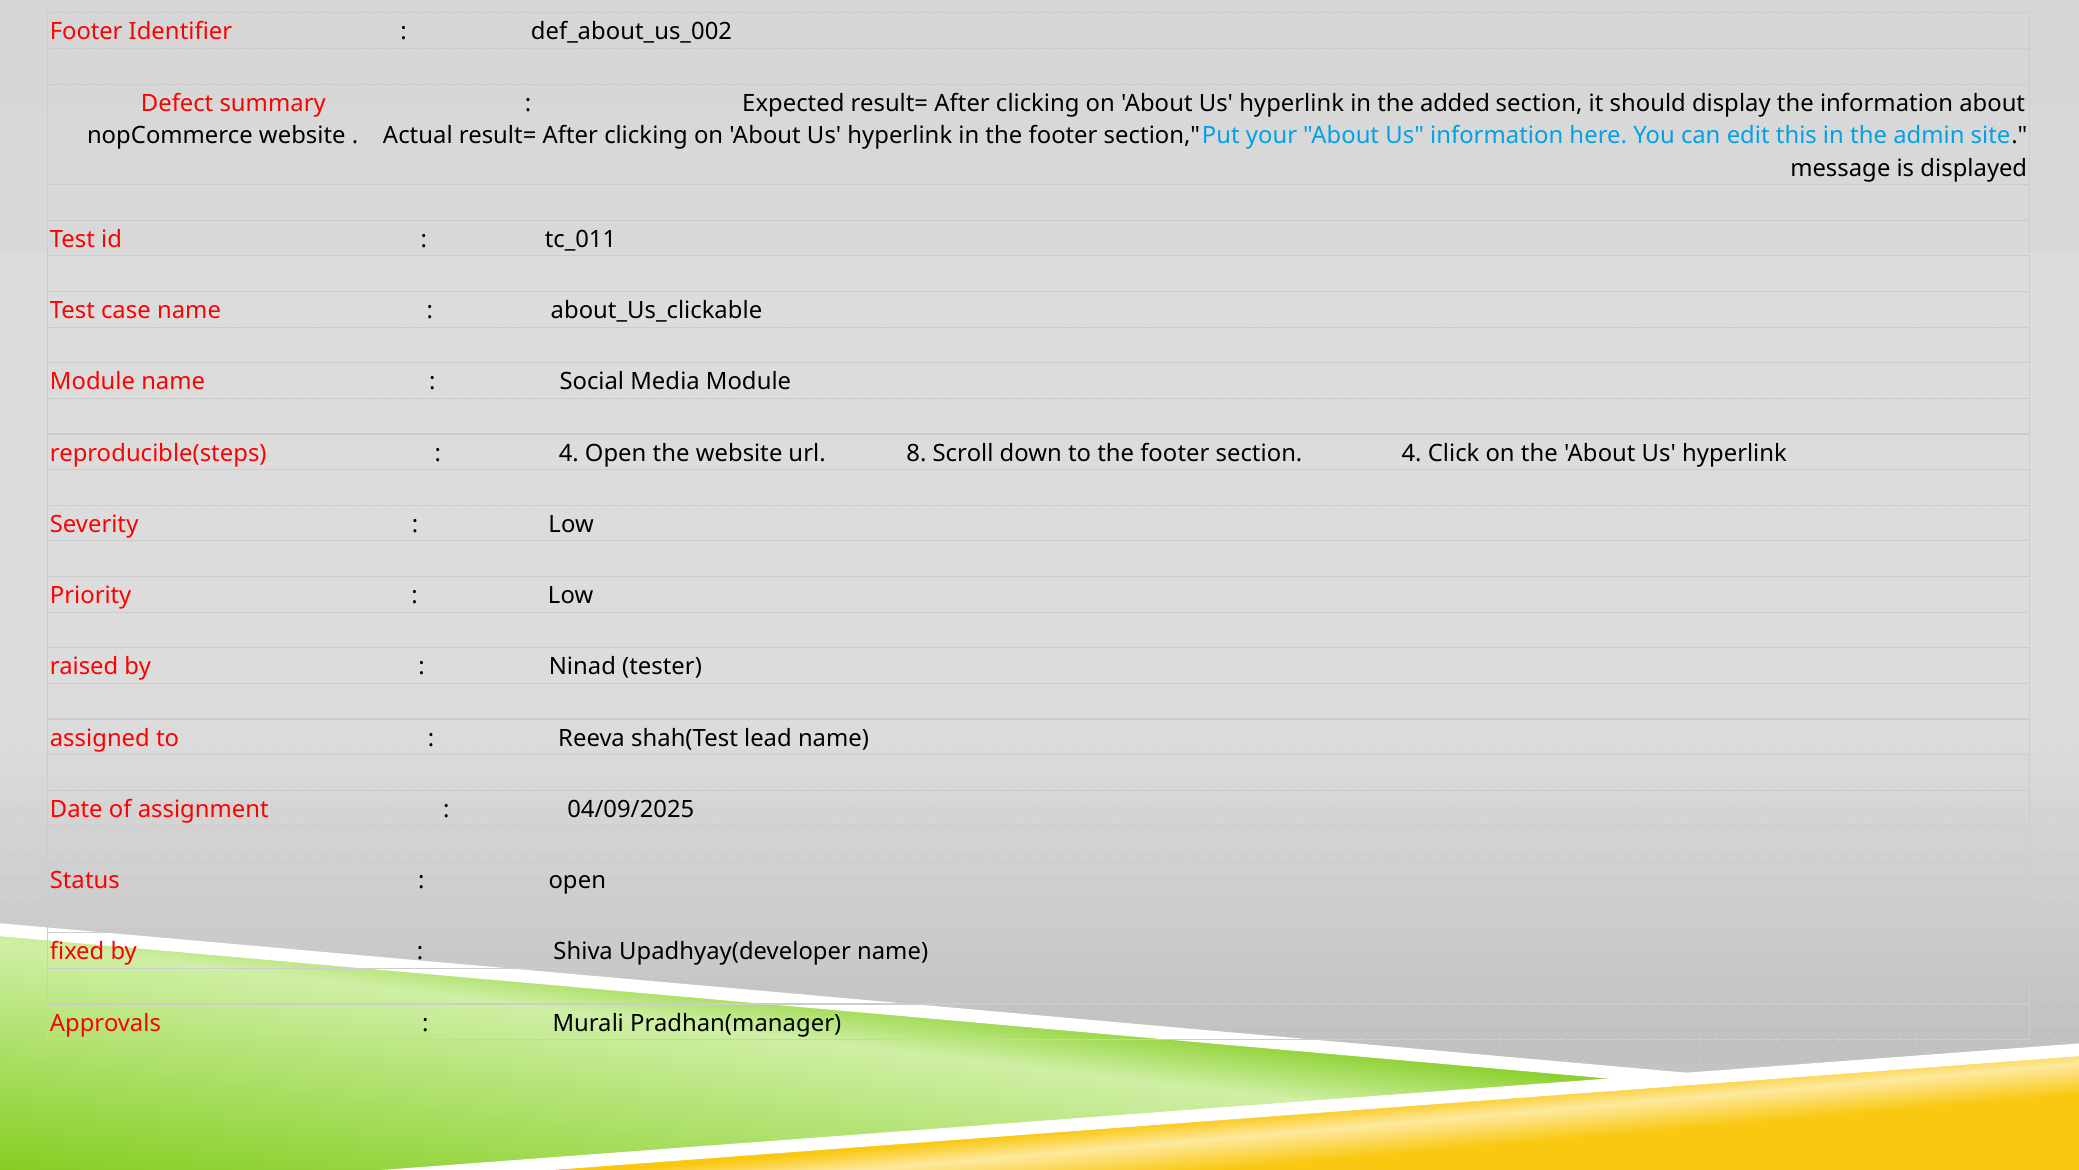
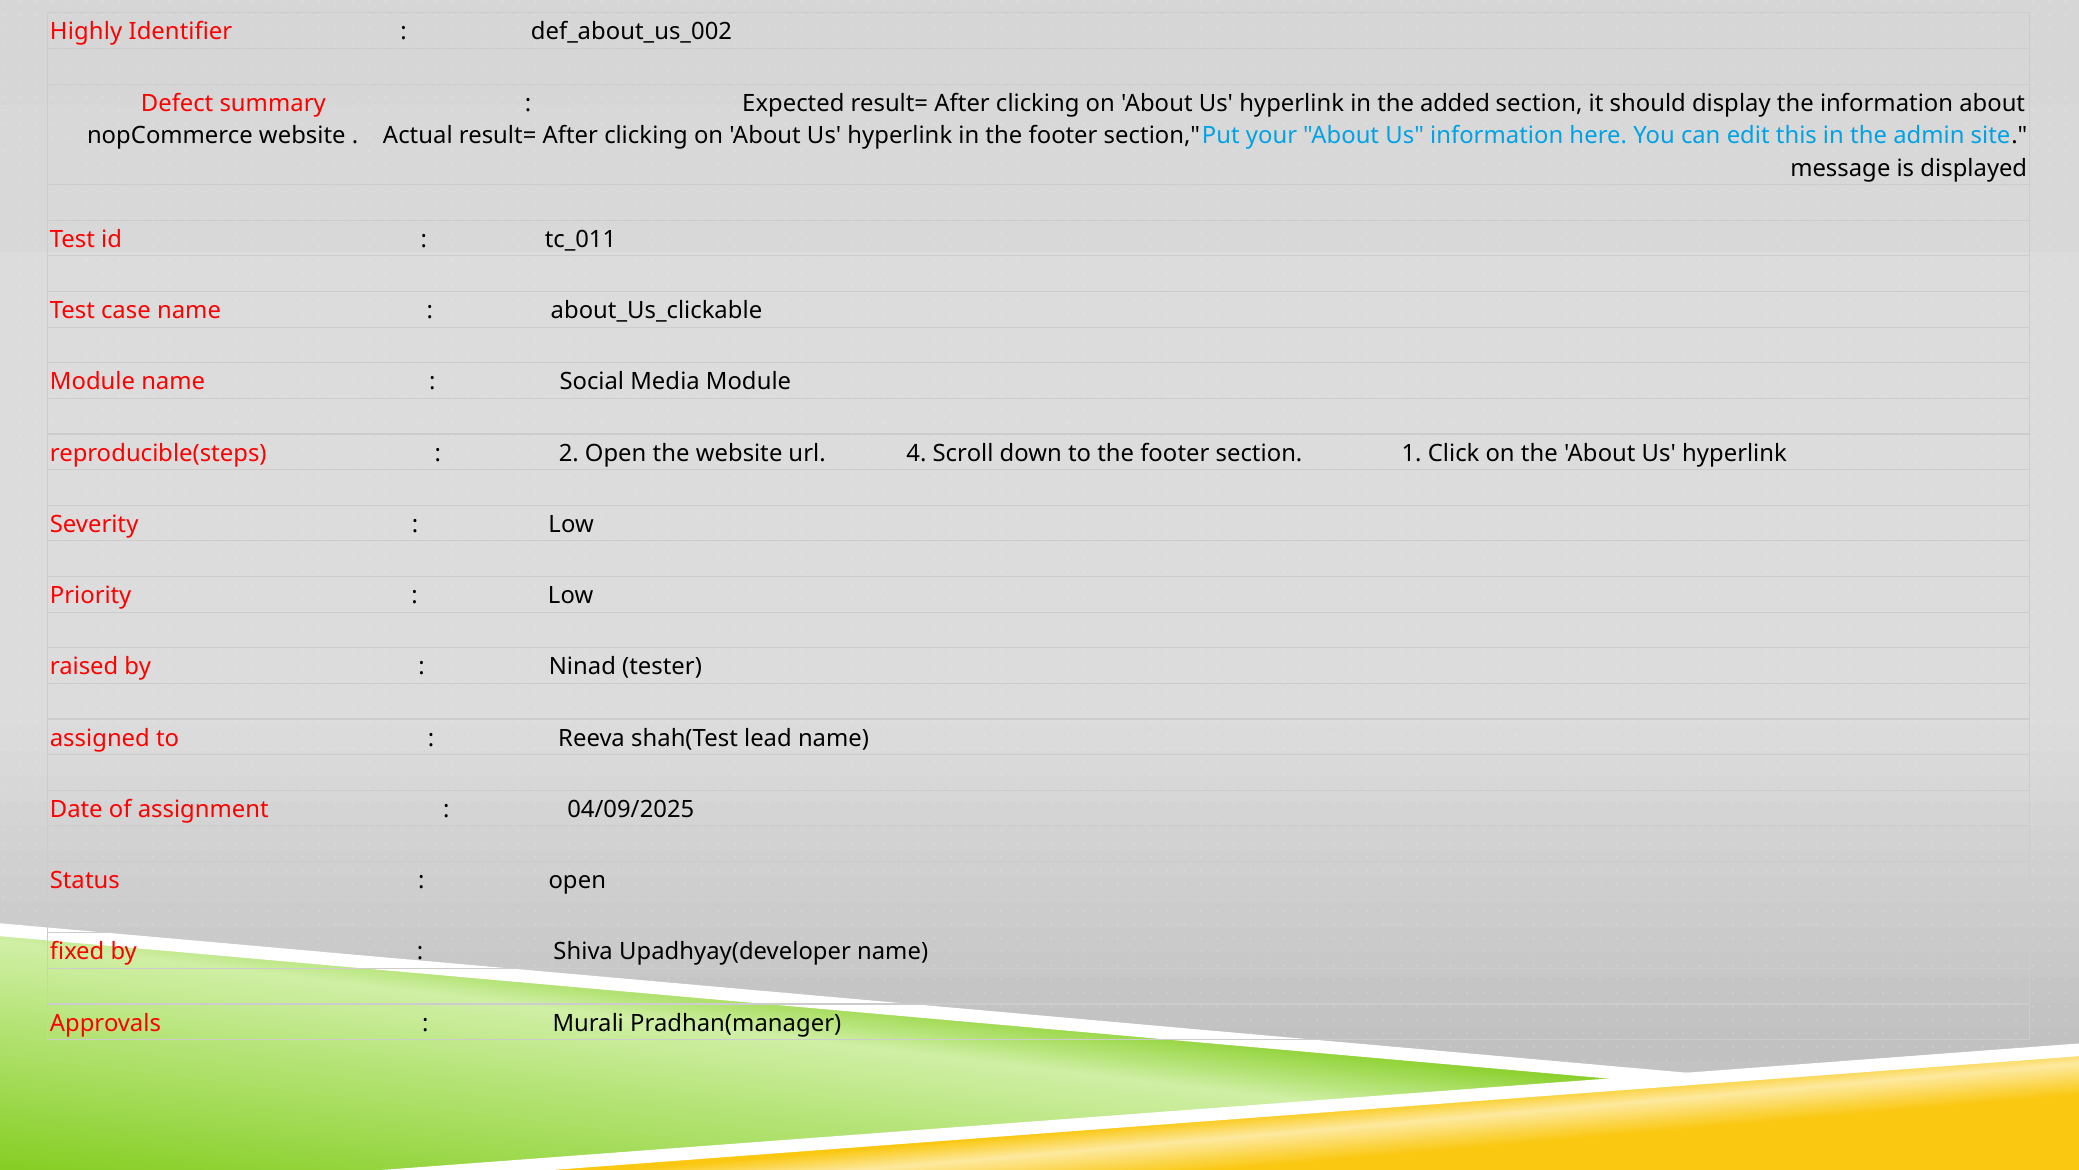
Footer at (86, 32): Footer -> Highly
4 at (569, 453): 4 -> 2
8: 8 -> 4
section 4: 4 -> 1
